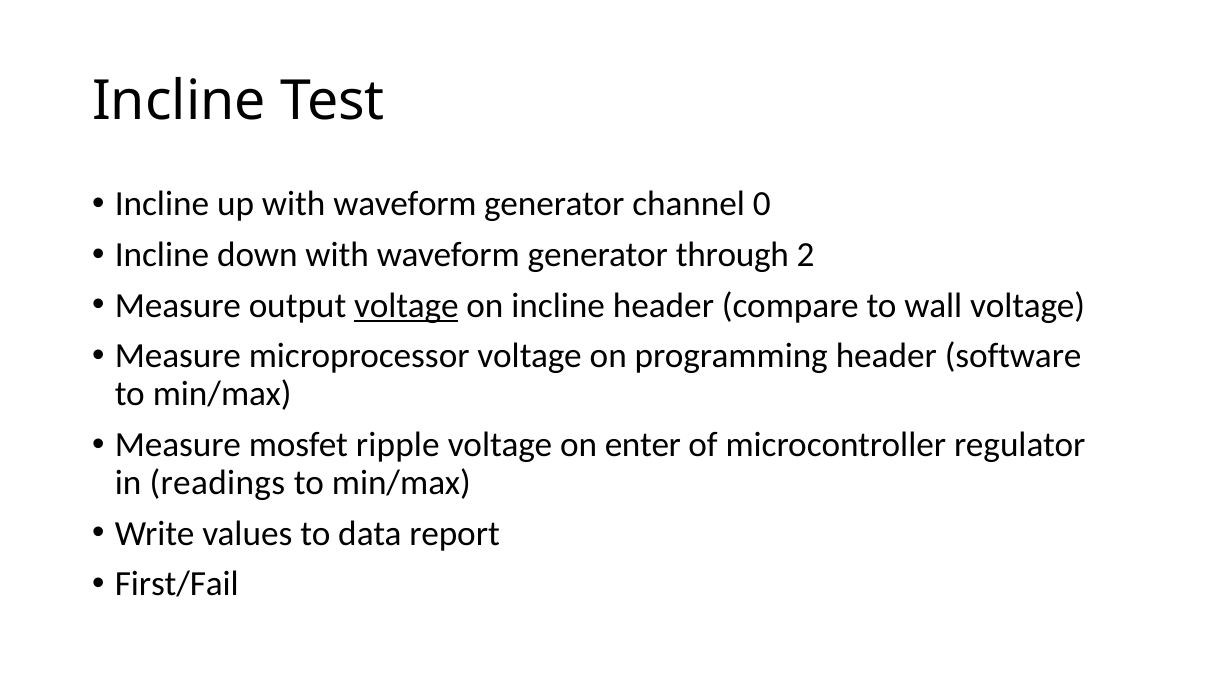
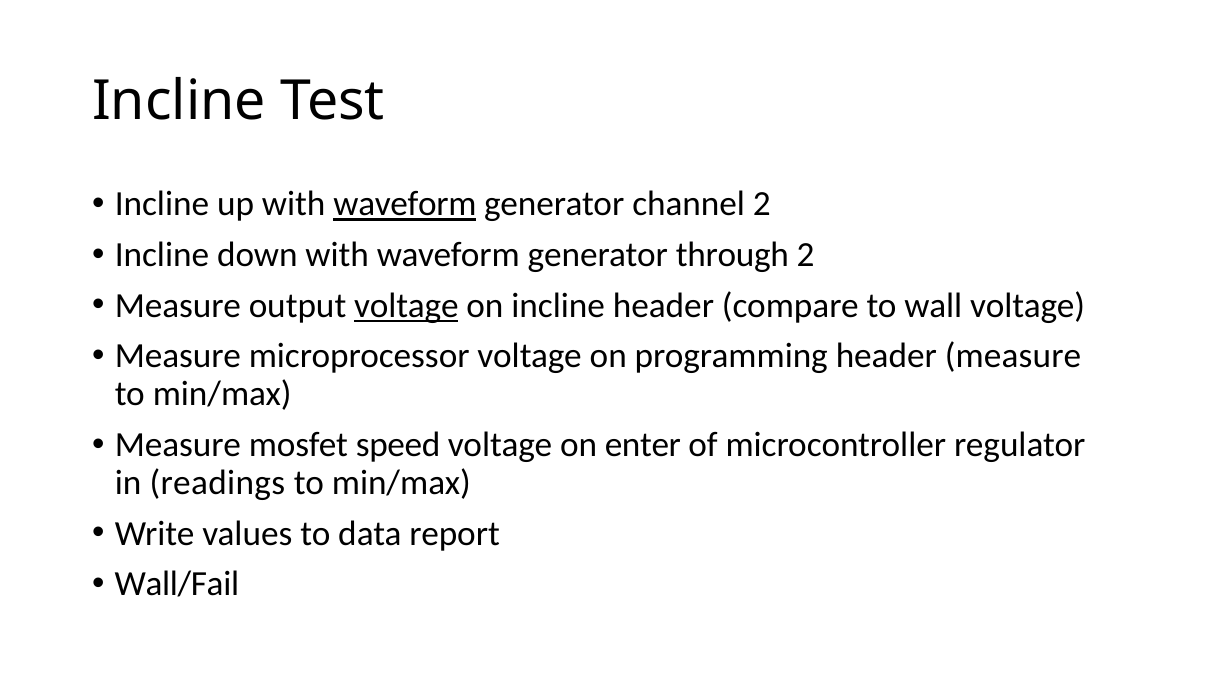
waveform at (405, 204) underline: none -> present
channel 0: 0 -> 2
header software: software -> measure
ripple: ripple -> speed
First/Fail: First/Fail -> Wall/Fail
